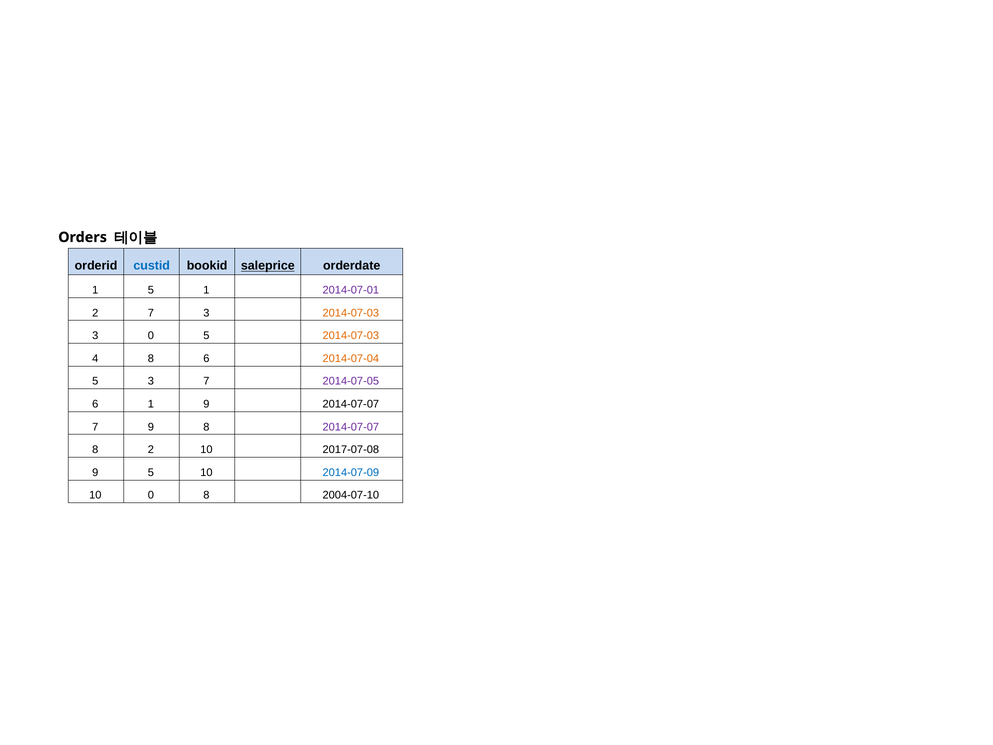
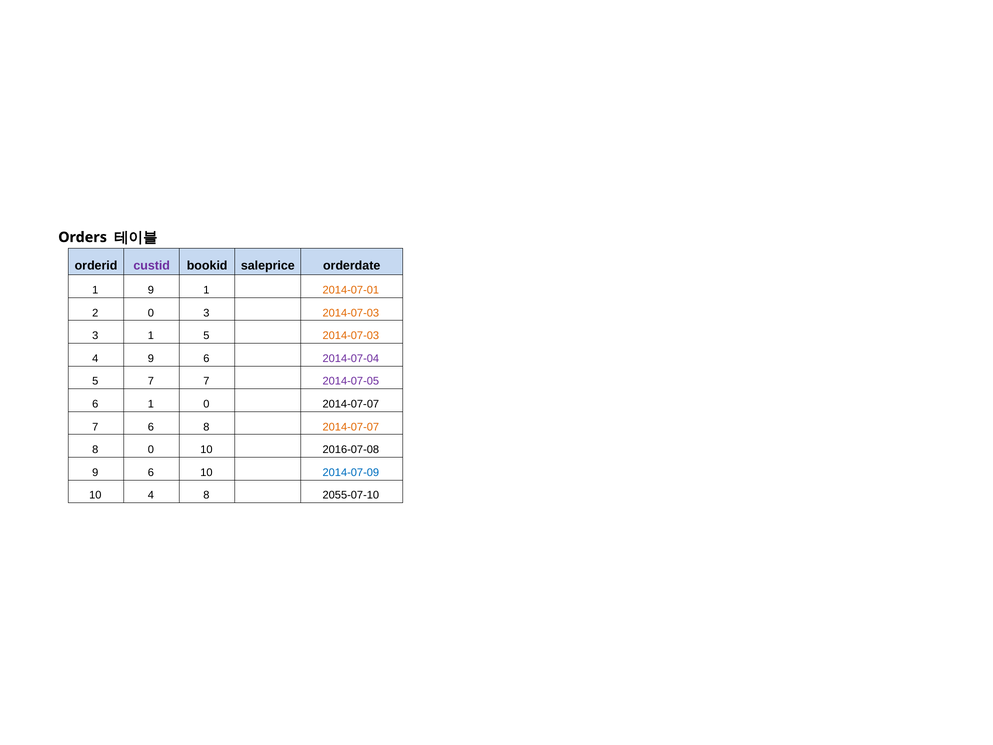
custid colour: blue -> purple
saleprice underline: present -> none
1 5: 5 -> 9
2014-07-01 colour: purple -> orange
2 7: 7 -> 0
3 0: 0 -> 1
4 8: 8 -> 9
2014-07-04 colour: orange -> purple
5 3: 3 -> 7
1 9: 9 -> 0
7 9: 9 -> 6
2014-07-07 at (351, 427) colour: purple -> orange
8 2: 2 -> 0
2017-07-08: 2017-07-08 -> 2016-07-08
5 at (151, 472): 5 -> 6
10 0: 0 -> 4
2004-07-10: 2004-07-10 -> 2055-07-10
